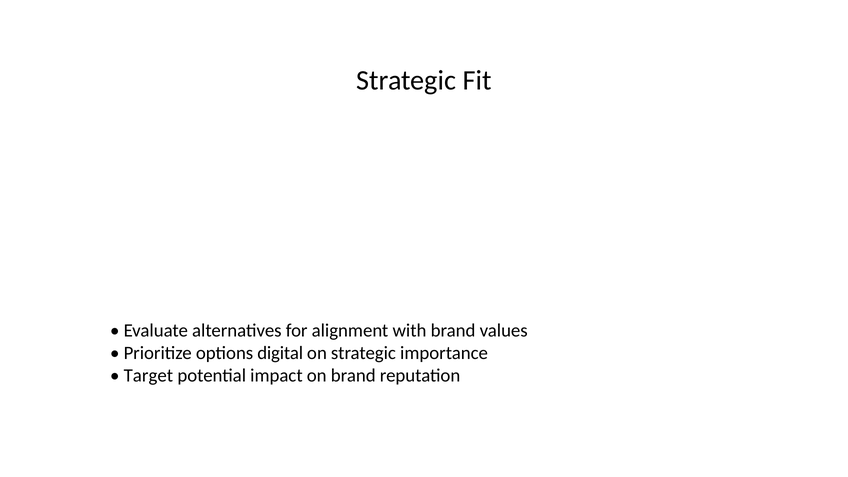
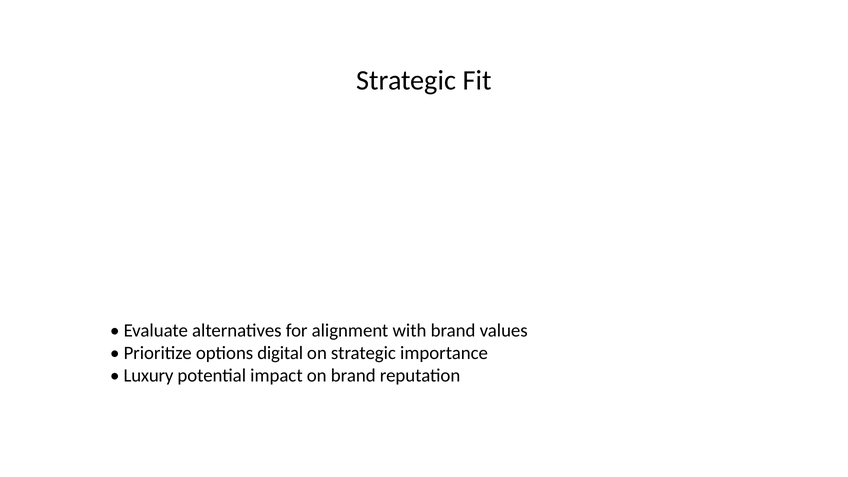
Target: Target -> Luxury
